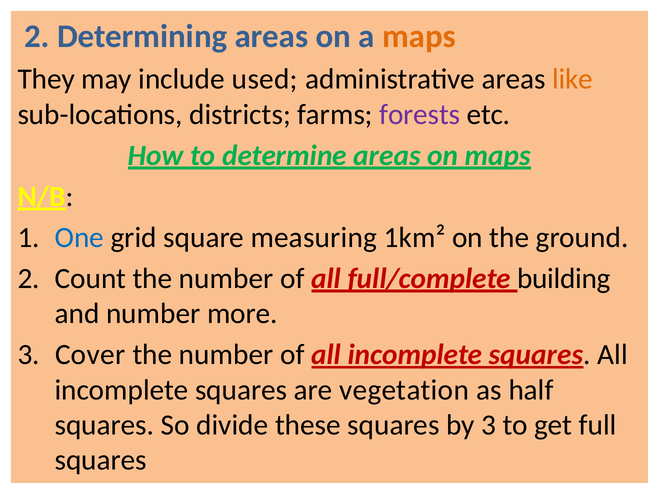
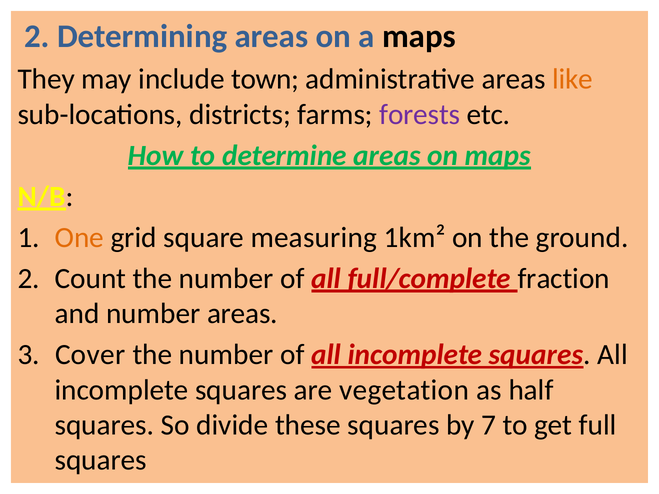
maps at (419, 36) colour: orange -> black
used: used -> town
One colour: blue -> orange
building: building -> fraction
number more: more -> areas
by 3: 3 -> 7
